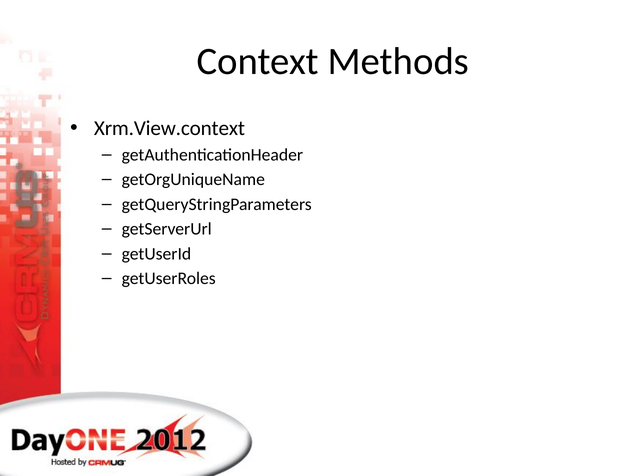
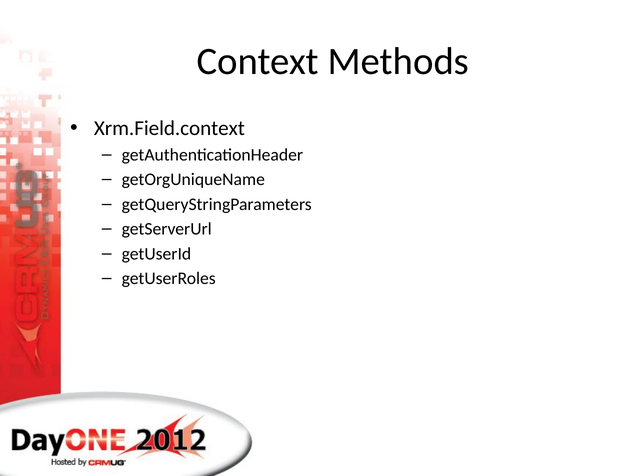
Xrm.View.context: Xrm.View.context -> Xrm.Field.context
